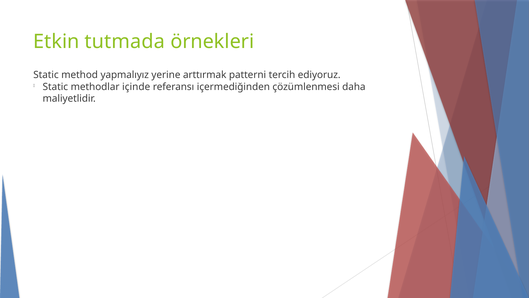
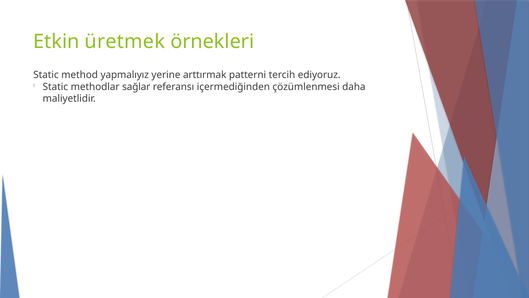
tutmada: tutmada -> üretmek
içinde: içinde -> sağlar
